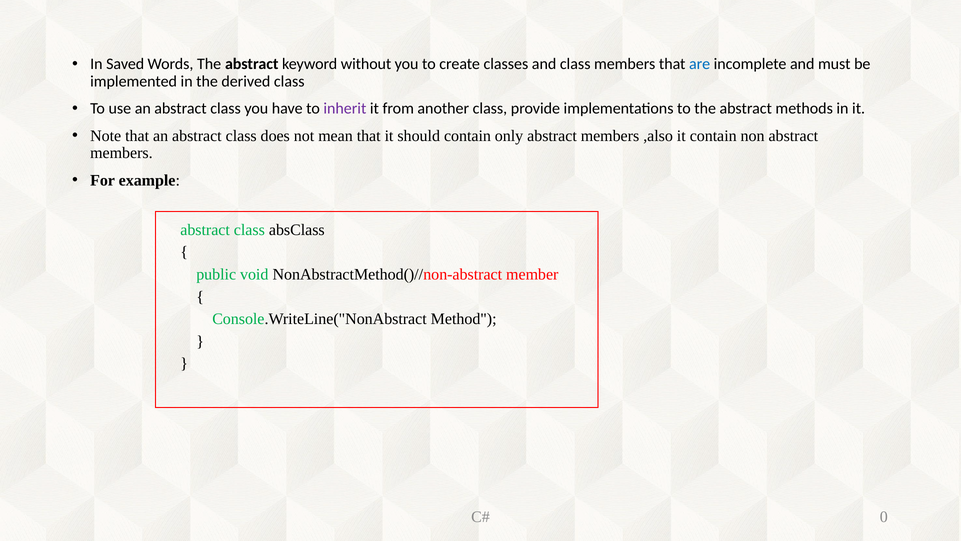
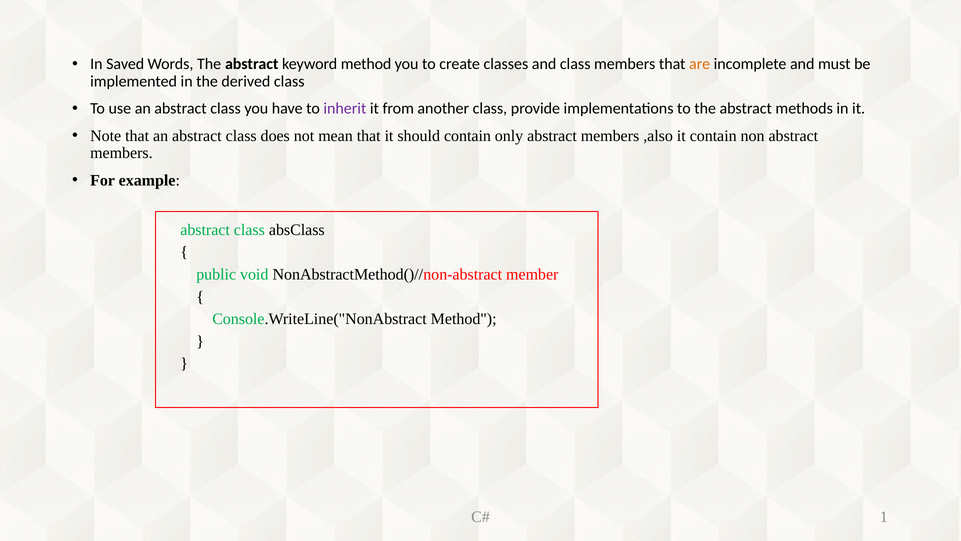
keyword without: without -> method
are colour: blue -> orange
0: 0 -> 1
